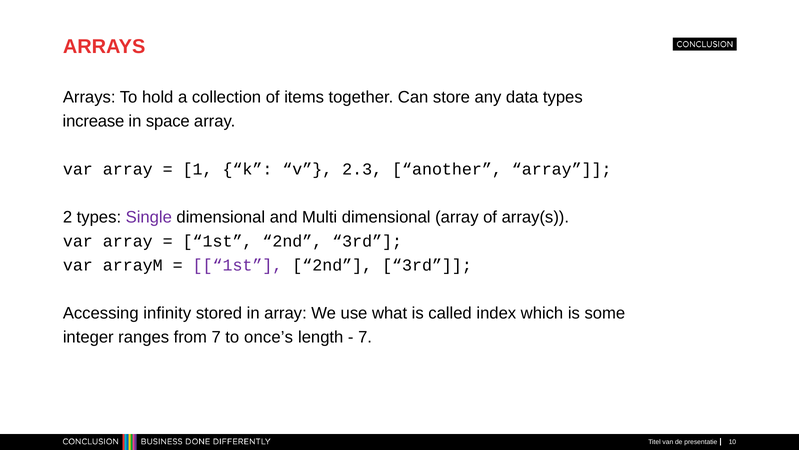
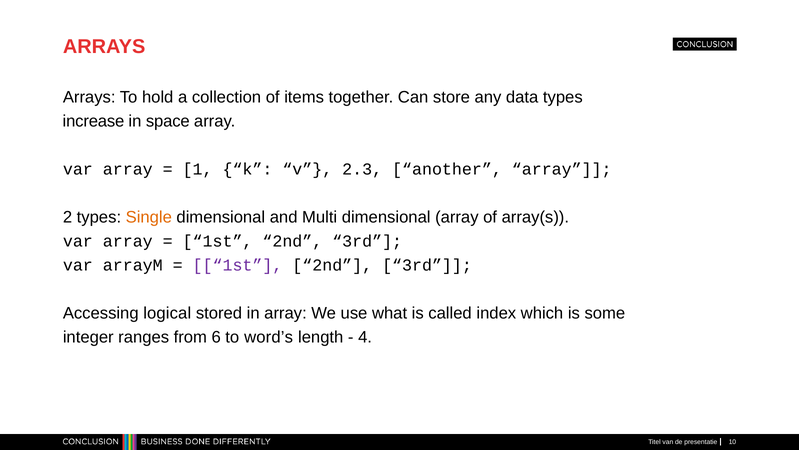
Single colour: purple -> orange
infinity: infinity -> logical
from 7: 7 -> 6
once’s: once’s -> word’s
7 at (365, 337): 7 -> 4
